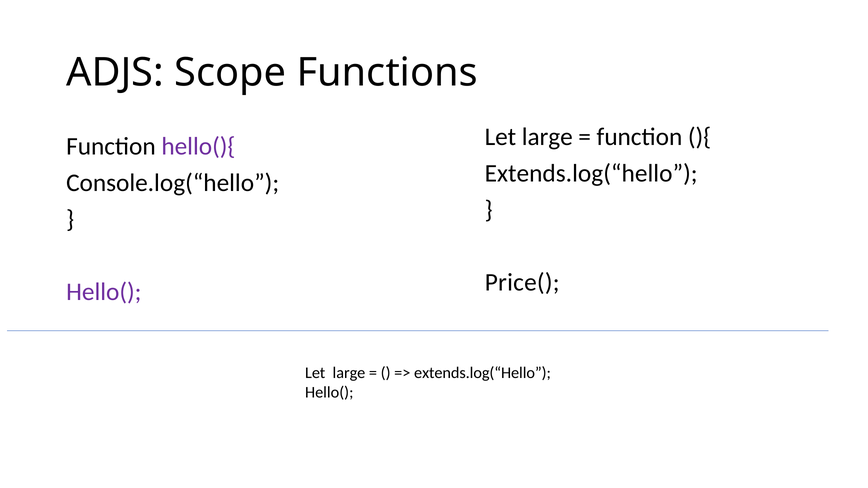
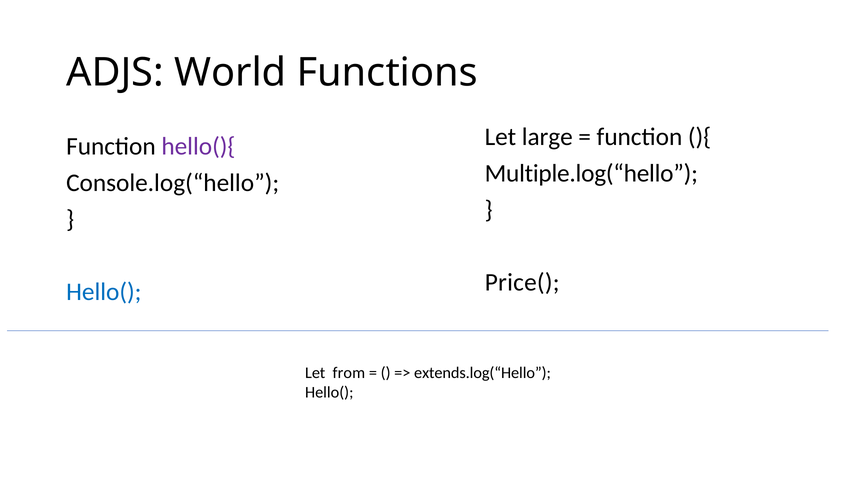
Scope: Scope -> World
Extends.log(“hello at (591, 173): Extends.log(“hello -> Multiple.log(“hello
Hello( at (104, 292) colour: purple -> blue
large at (349, 373): large -> from
